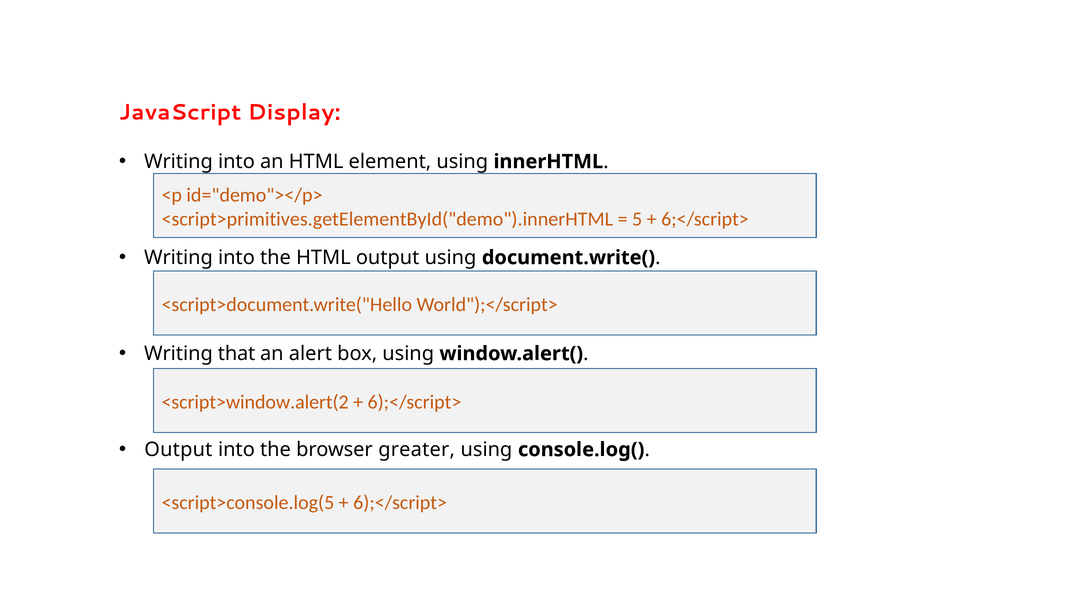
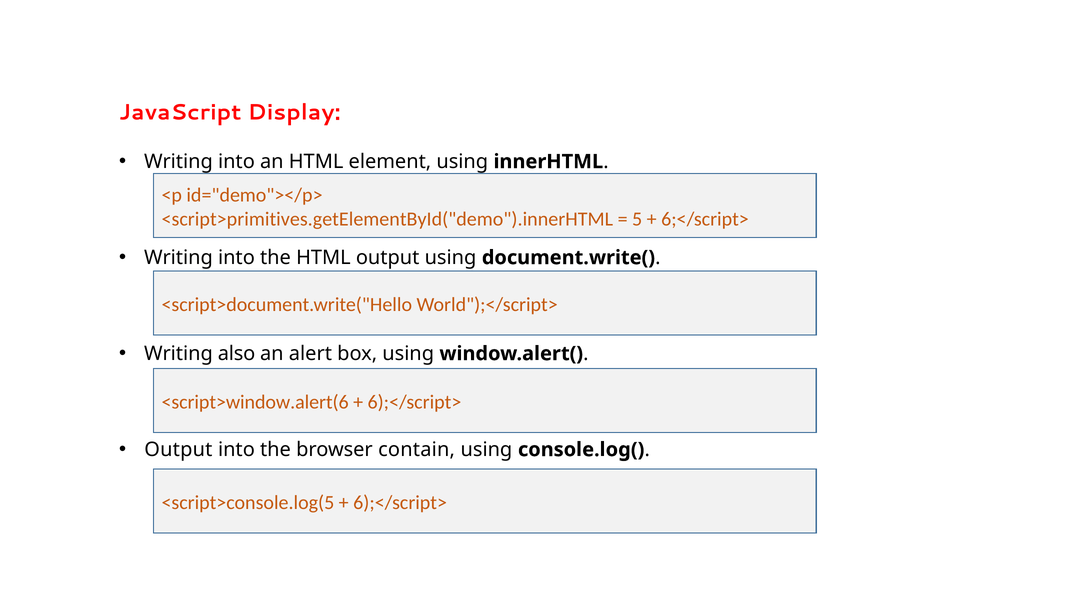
that: that -> also
<script>window.alert(2: <script>window.alert(2 -> <script>window.alert(6
greater: greater -> contain
